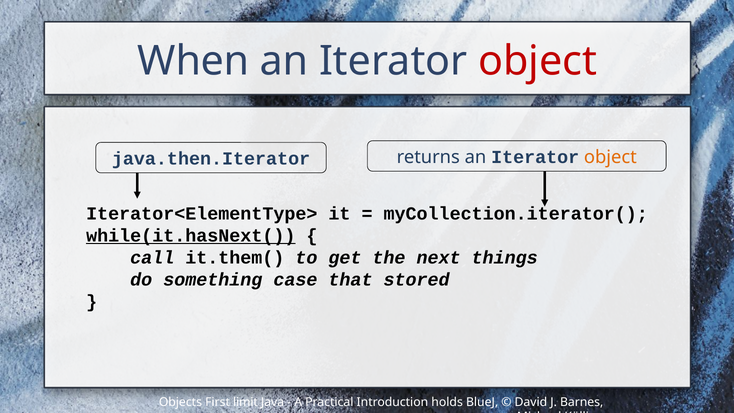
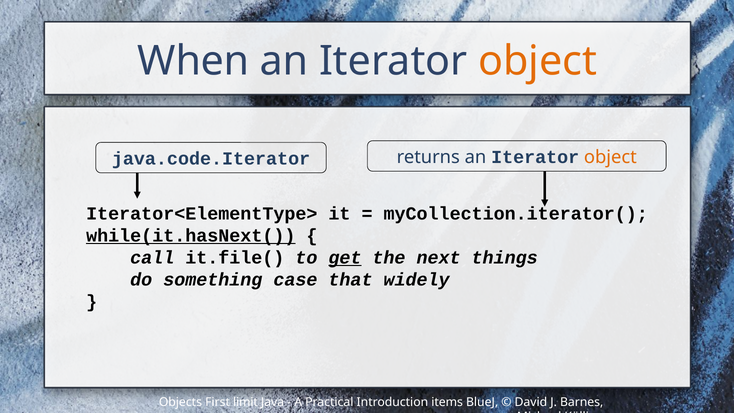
object at (538, 61) colour: red -> orange
java.then.Iterator: java.then.Iterator -> java.code.Iterator
it.them(: it.them( -> it.file(
get underline: none -> present
stored: stored -> widely
holds: holds -> items
